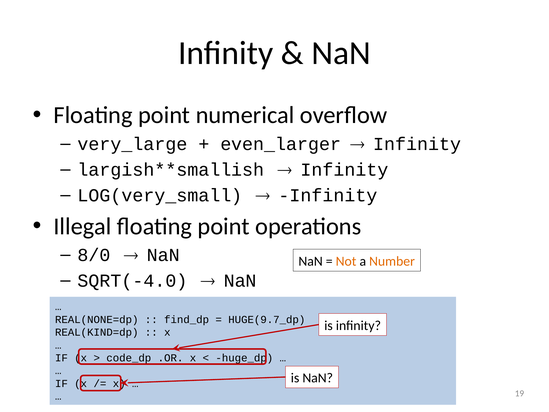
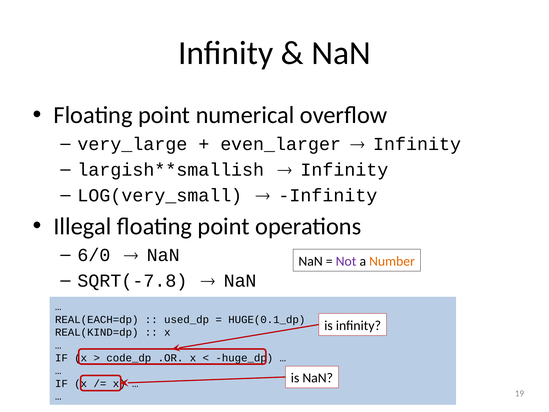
8/0: 8/0 -> 6/0
Not colour: orange -> purple
SQRT(-4.0: SQRT(-4.0 -> SQRT(-7.8
REAL(NONE=dp: REAL(NONE=dp -> REAL(EACH=dp
find_dp: find_dp -> used_dp
HUGE(9.7_dp: HUGE(9.7_dp -> HUGE(0.1_dp
